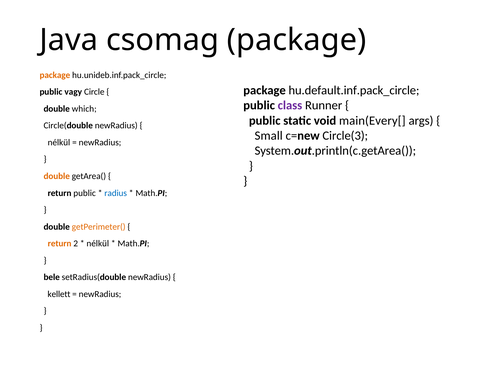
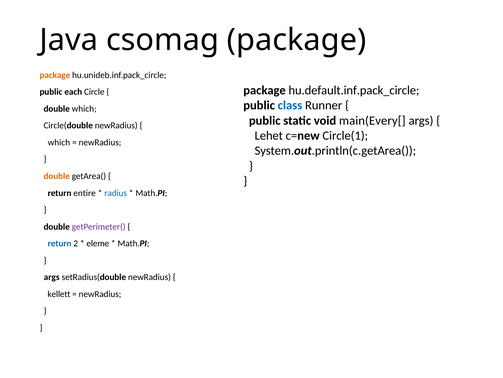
vagy: vagy -> each
class colour: purple -> blue
Small: Small -> Lehet
Circle(3: Circle(3 -> Circle(1
nélkül at (59, 142): nélkül -> which
return public: public -> entire
getPerimeter( colour: orange -> purple
return at (60, 243) colour: orange -> blue
nélkül at (98, 243): nélkül -> eleme
bele at (52, 277): bele -> args
